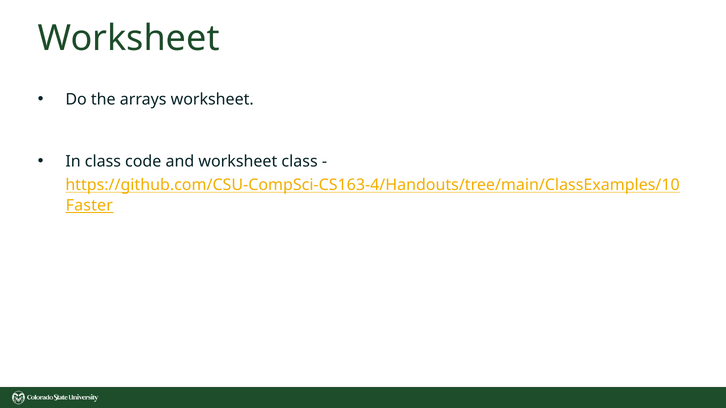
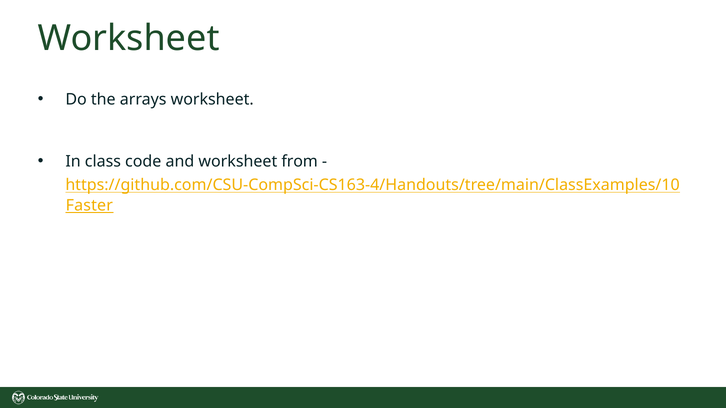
worksheet class: class -> from
